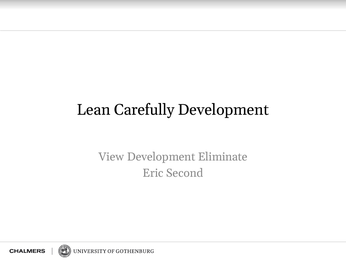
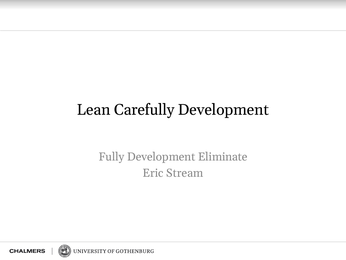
View: View -> Fully
Second: Second -> Stream
